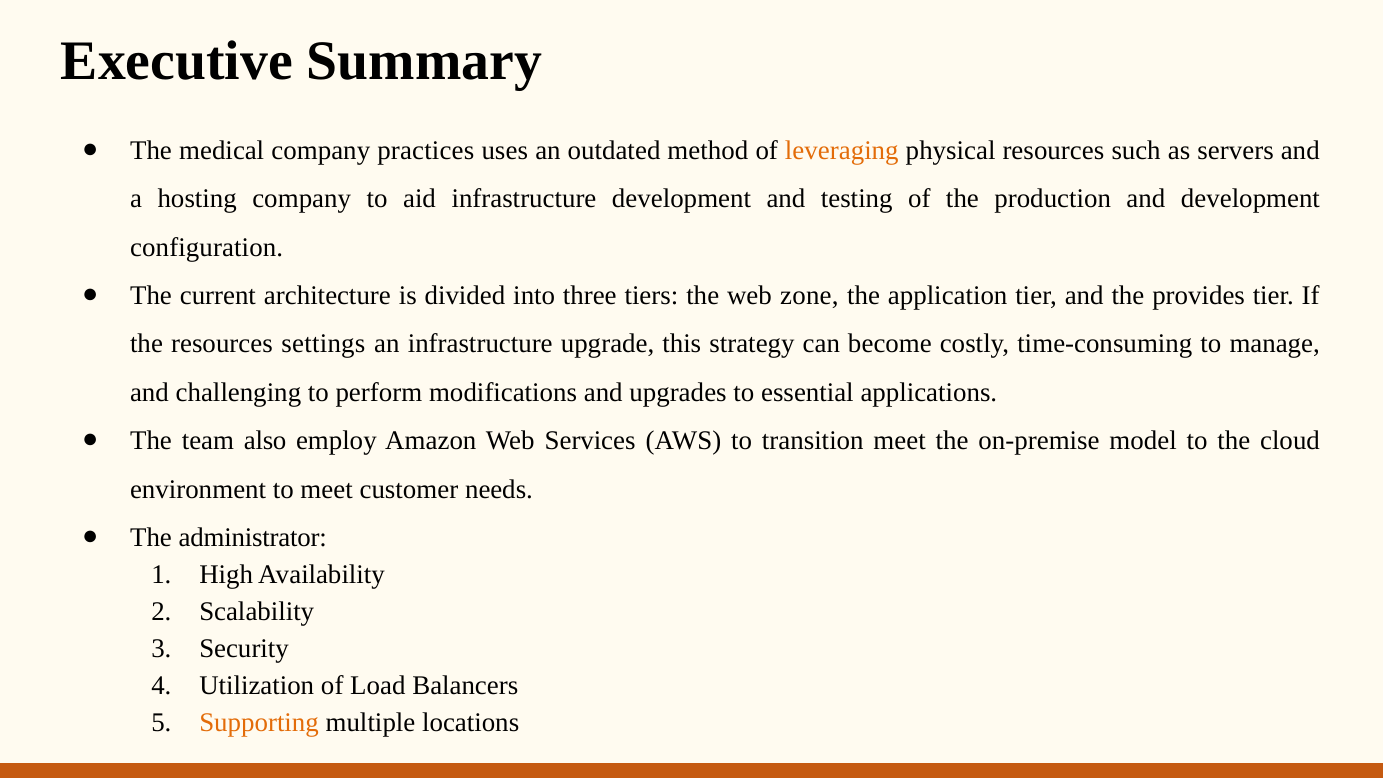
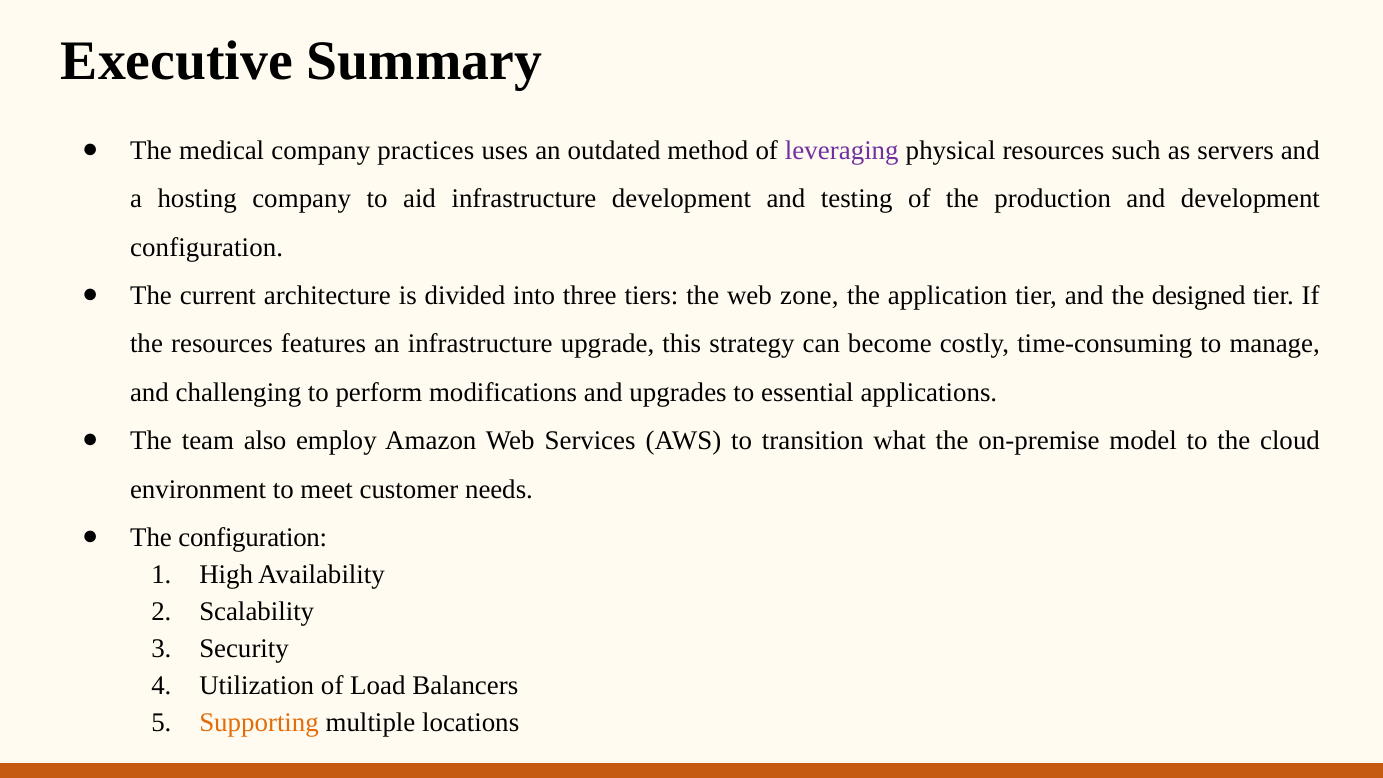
leveraging colour: orange -> purple
provides: provides -> designed
settings: settings -> features
transition meet: meet -> what
The administrator: administrator -> configuration
